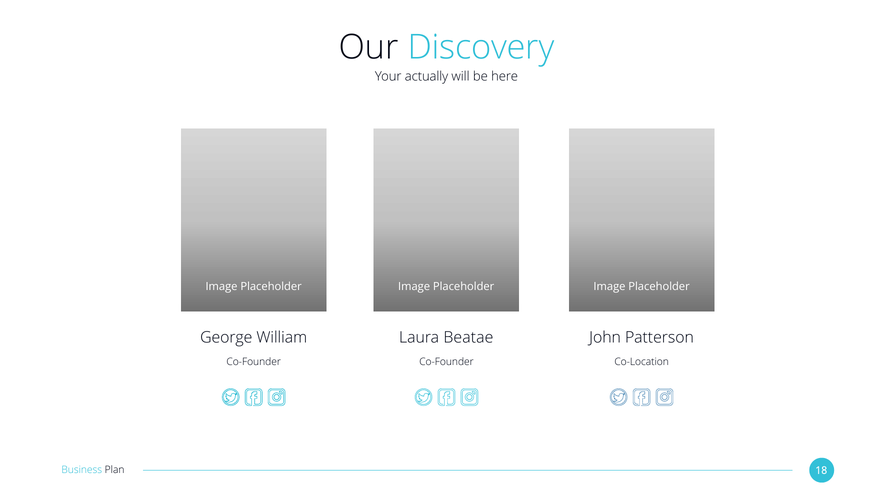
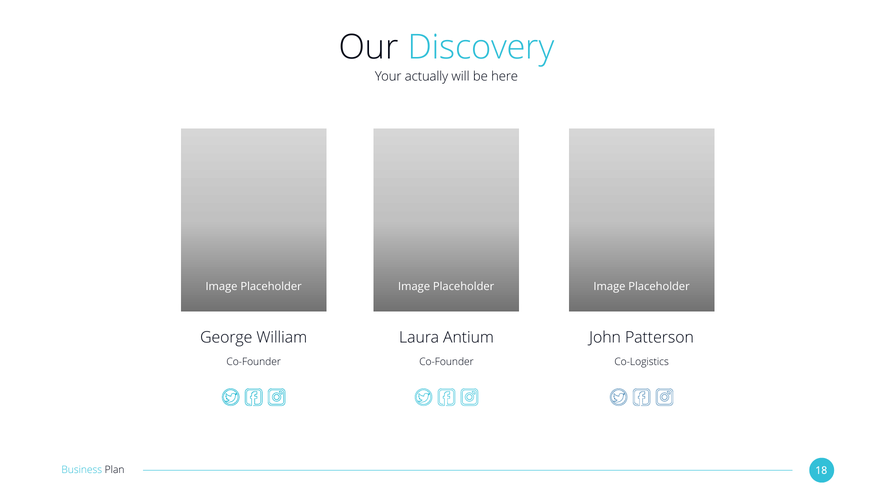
Beatae: Beatae -> Antium
Co-Location: Co-Location -> Co-Logistics
